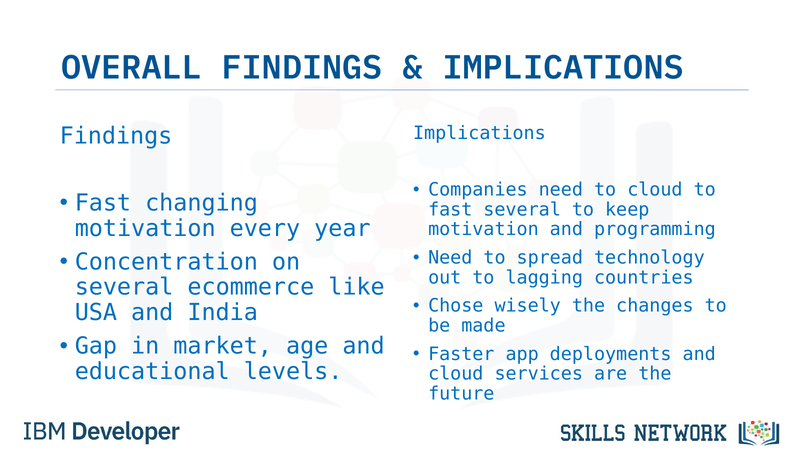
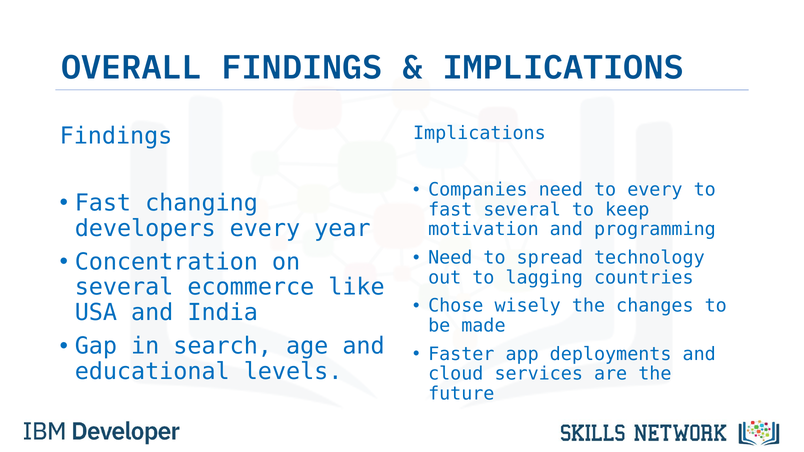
to cloud: cloud -> every
motivation at (145, 228): motivation -> developers
market: market -> search
